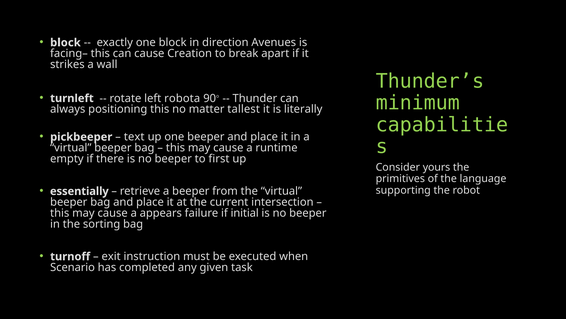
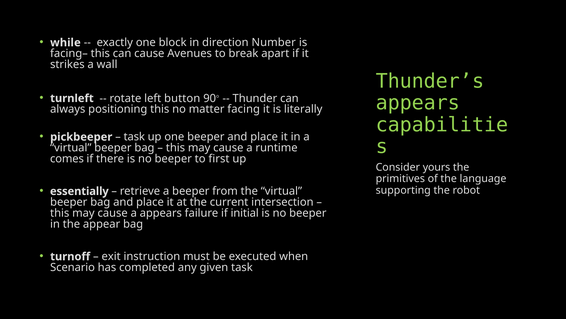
block at (65, 43): block -> while
Avenues: Avenues -> Number
Creation: Creation -> Avenues
robota: robota -> button
minimum at (418, 103): minimum -> appears
tallest: tallest -> facing
text at (134, 137): text -> task
empty: empty -> comes
sorting: sorting -> appear
